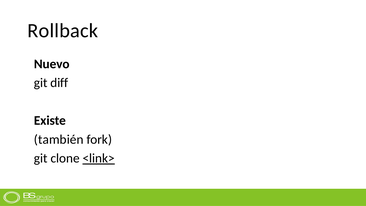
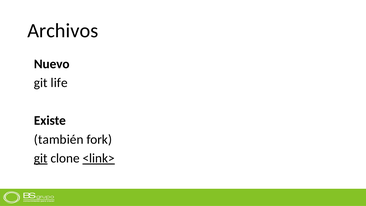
Rollback: Rollback -> Archivos
diff: diff -> life
git at (41, 158) underline: none -> present
